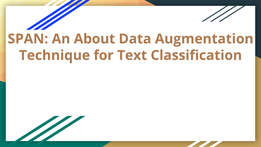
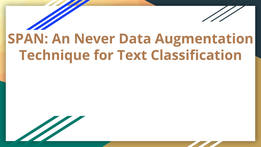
About: About -> Never
